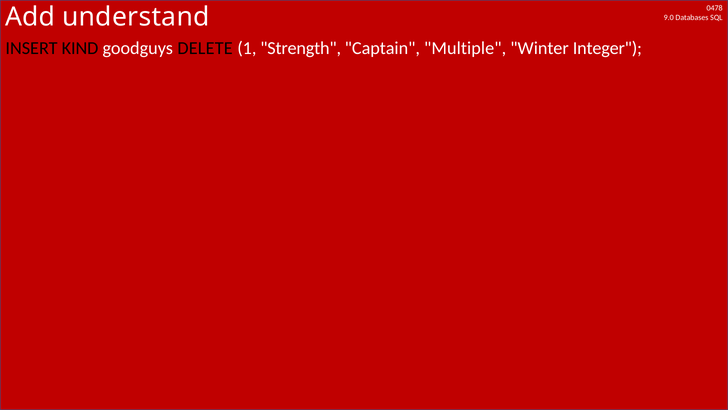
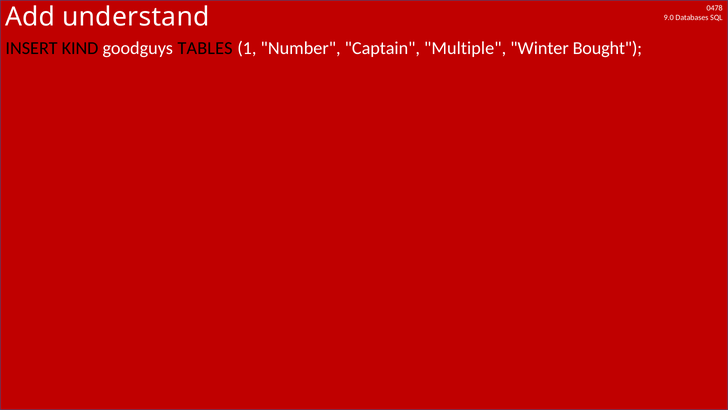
DELETE: DELETE -> TABLES
Strength: Strength -> Number
Integer: Integer -> Bought
